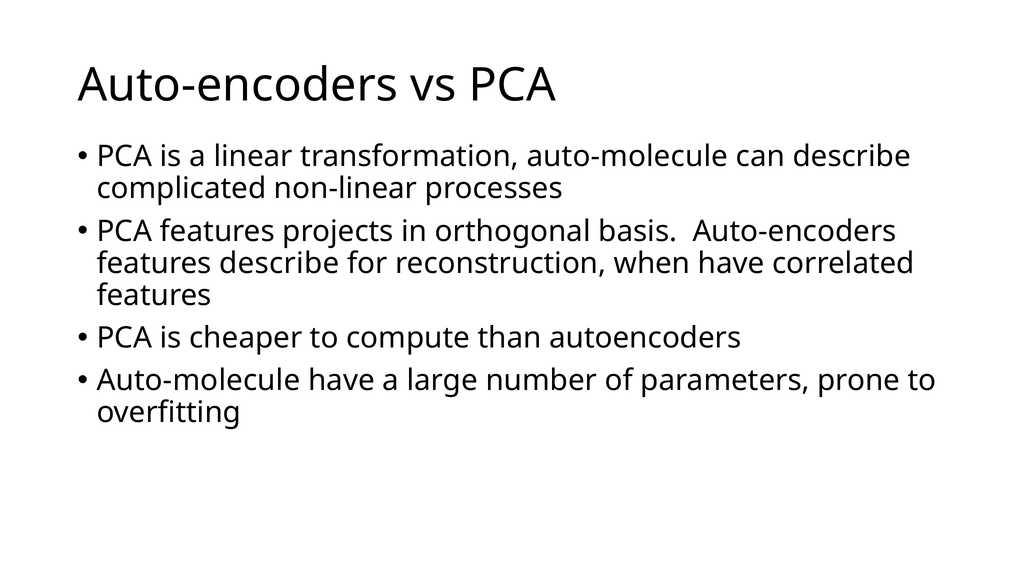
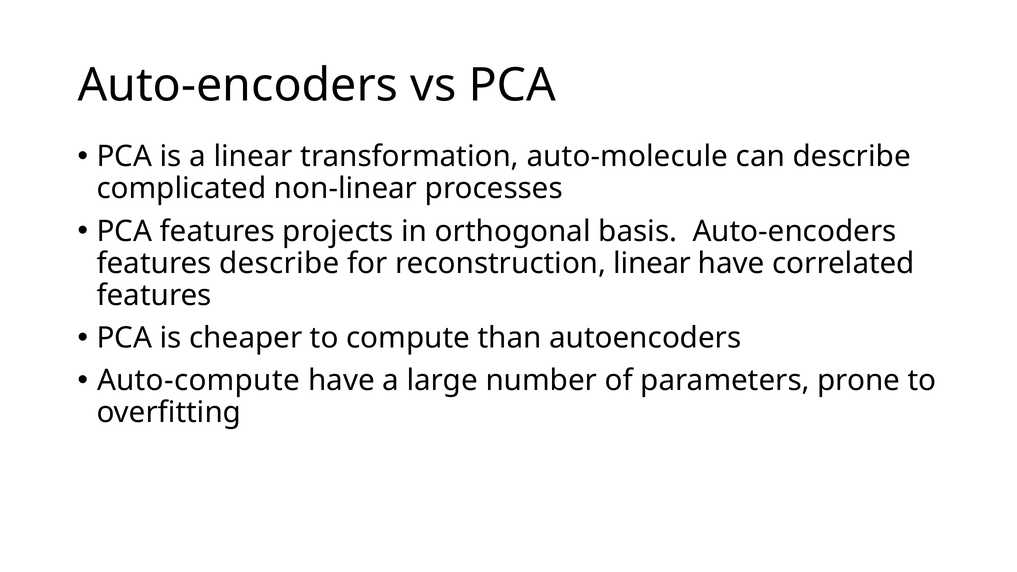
reconstruction when: when -> linear
Auto-molecule at (198, 381): Auto-molecule -> Auto-compute
